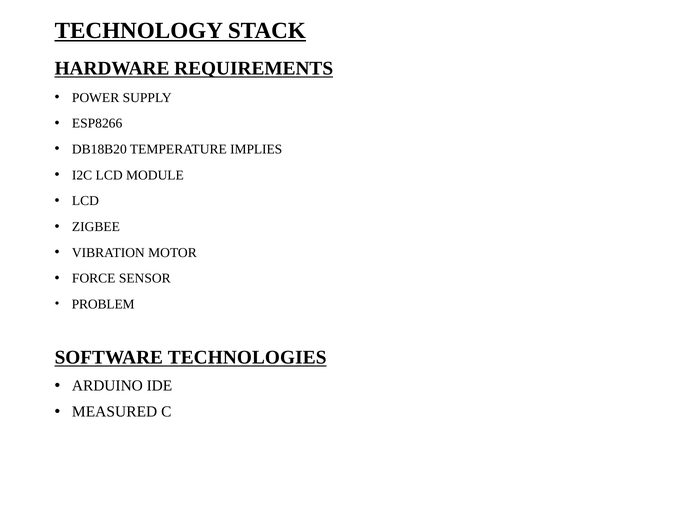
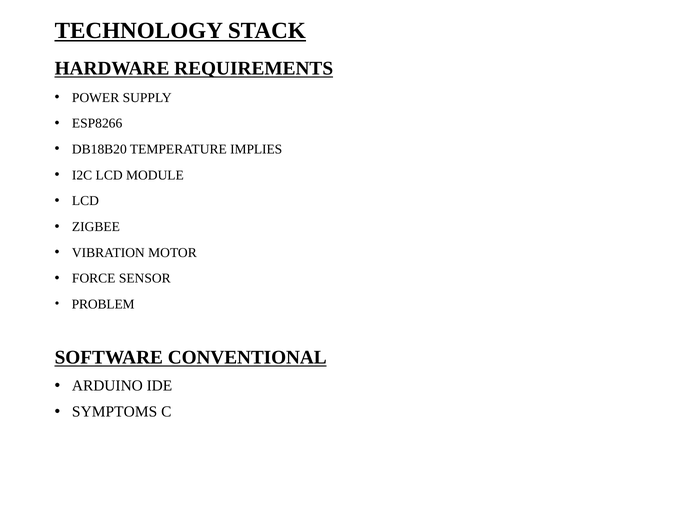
TECHNOLOGIES: TECHNOLOGIES -> CONVENTIONAL
MEASURED: MEASURED -> SYMPTOMS
